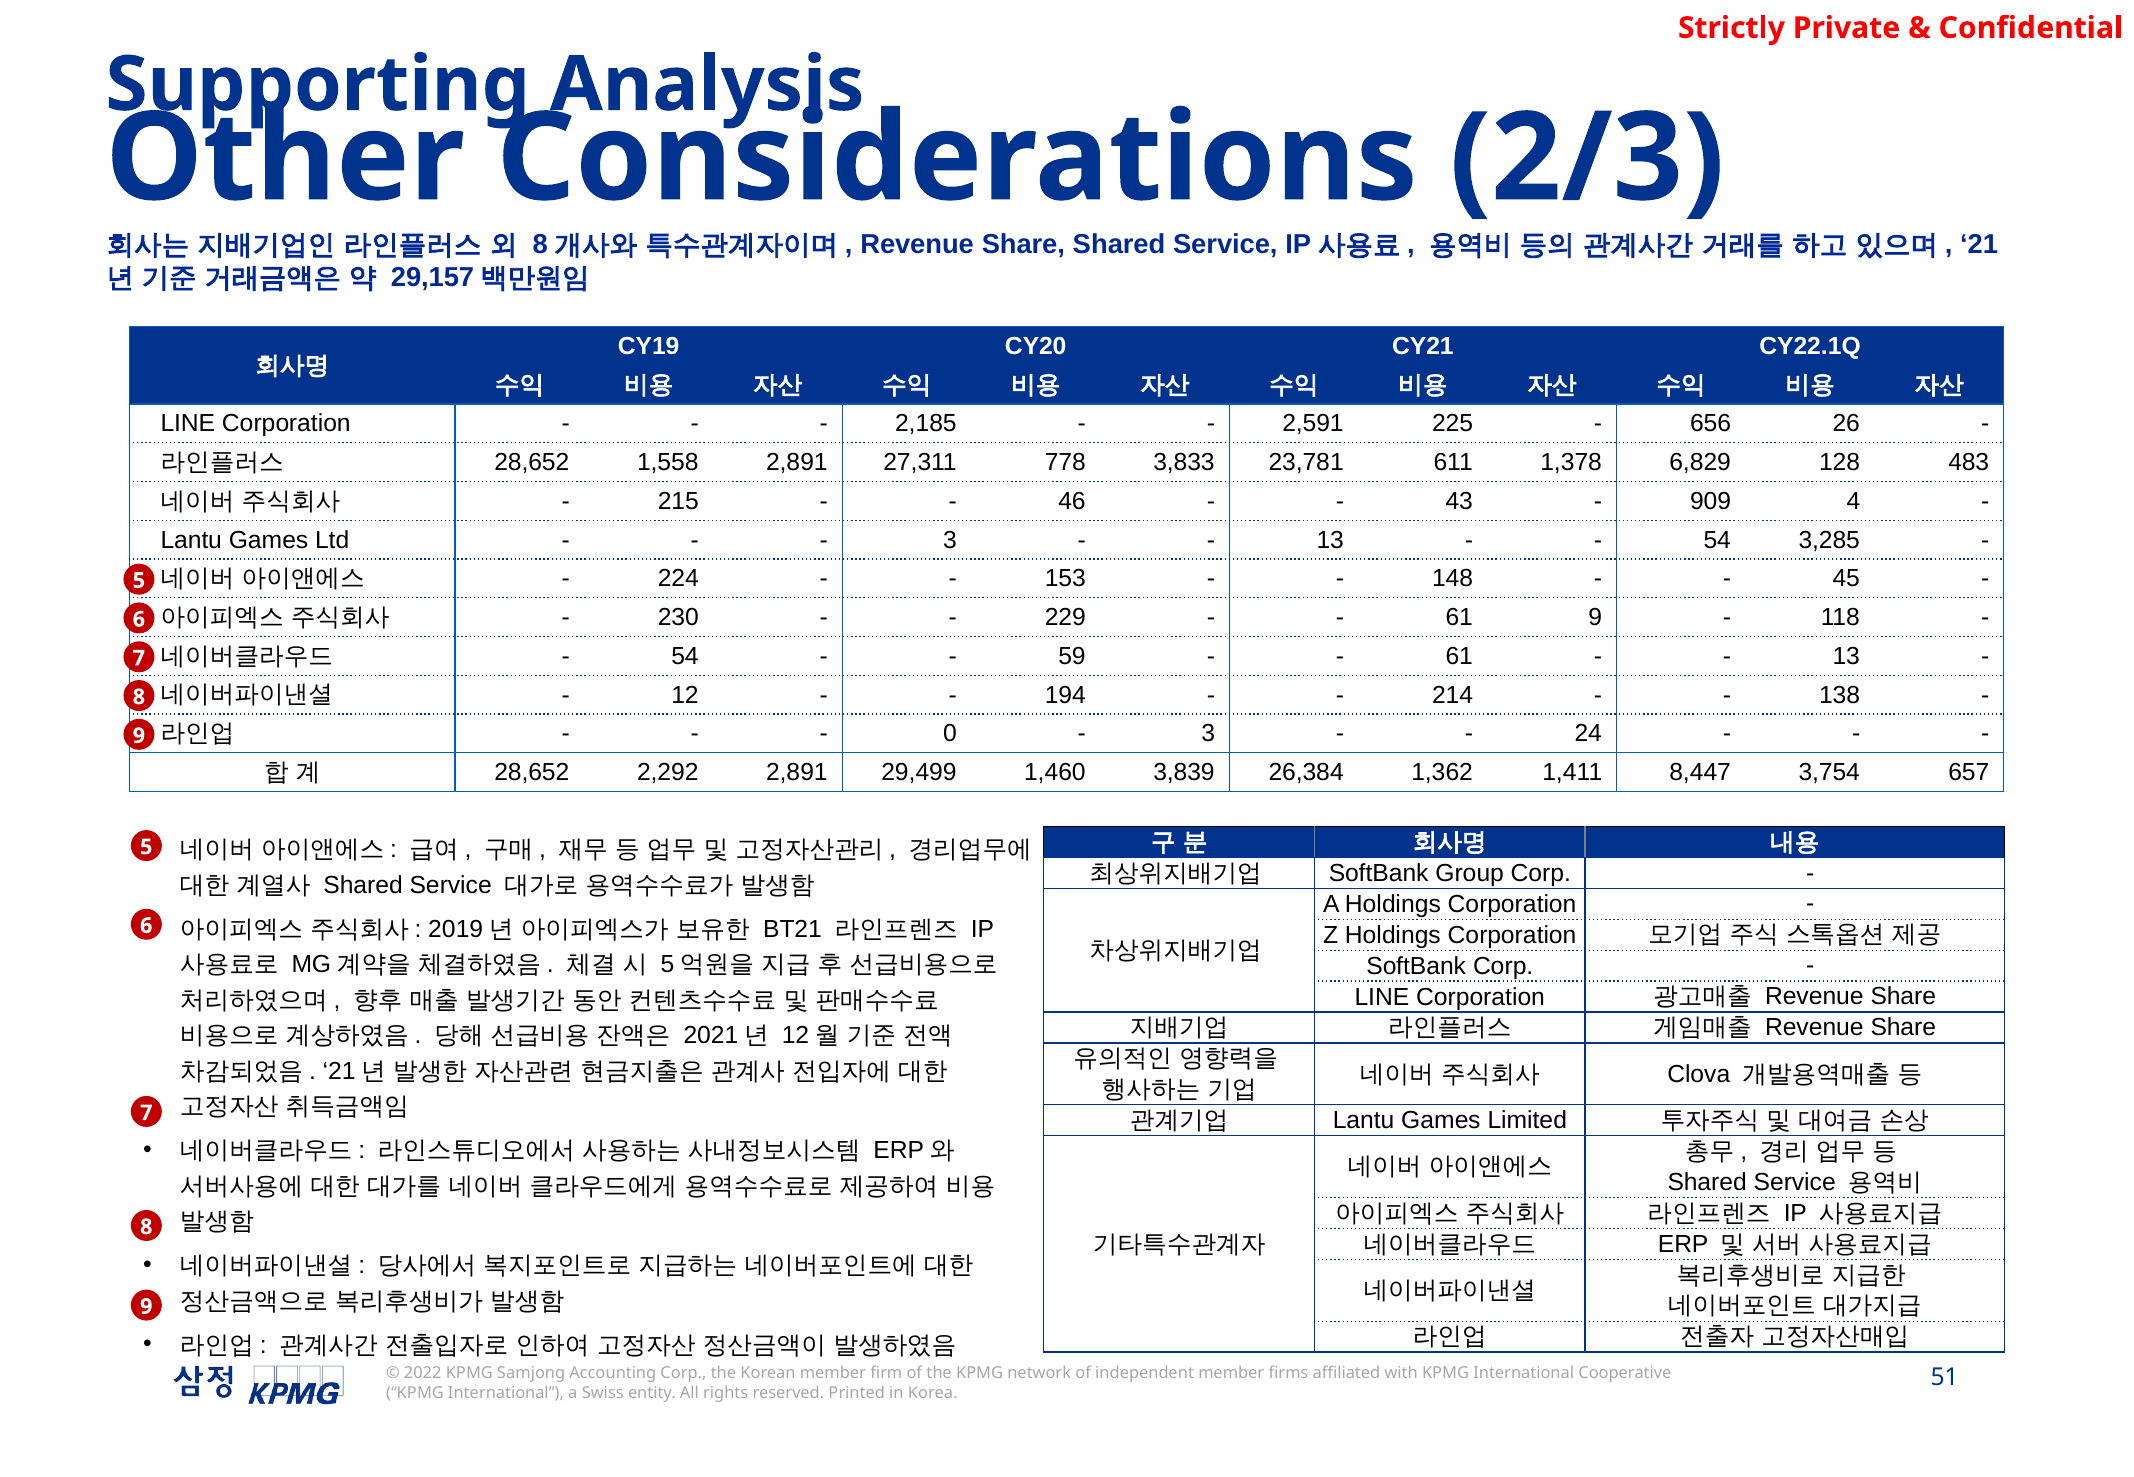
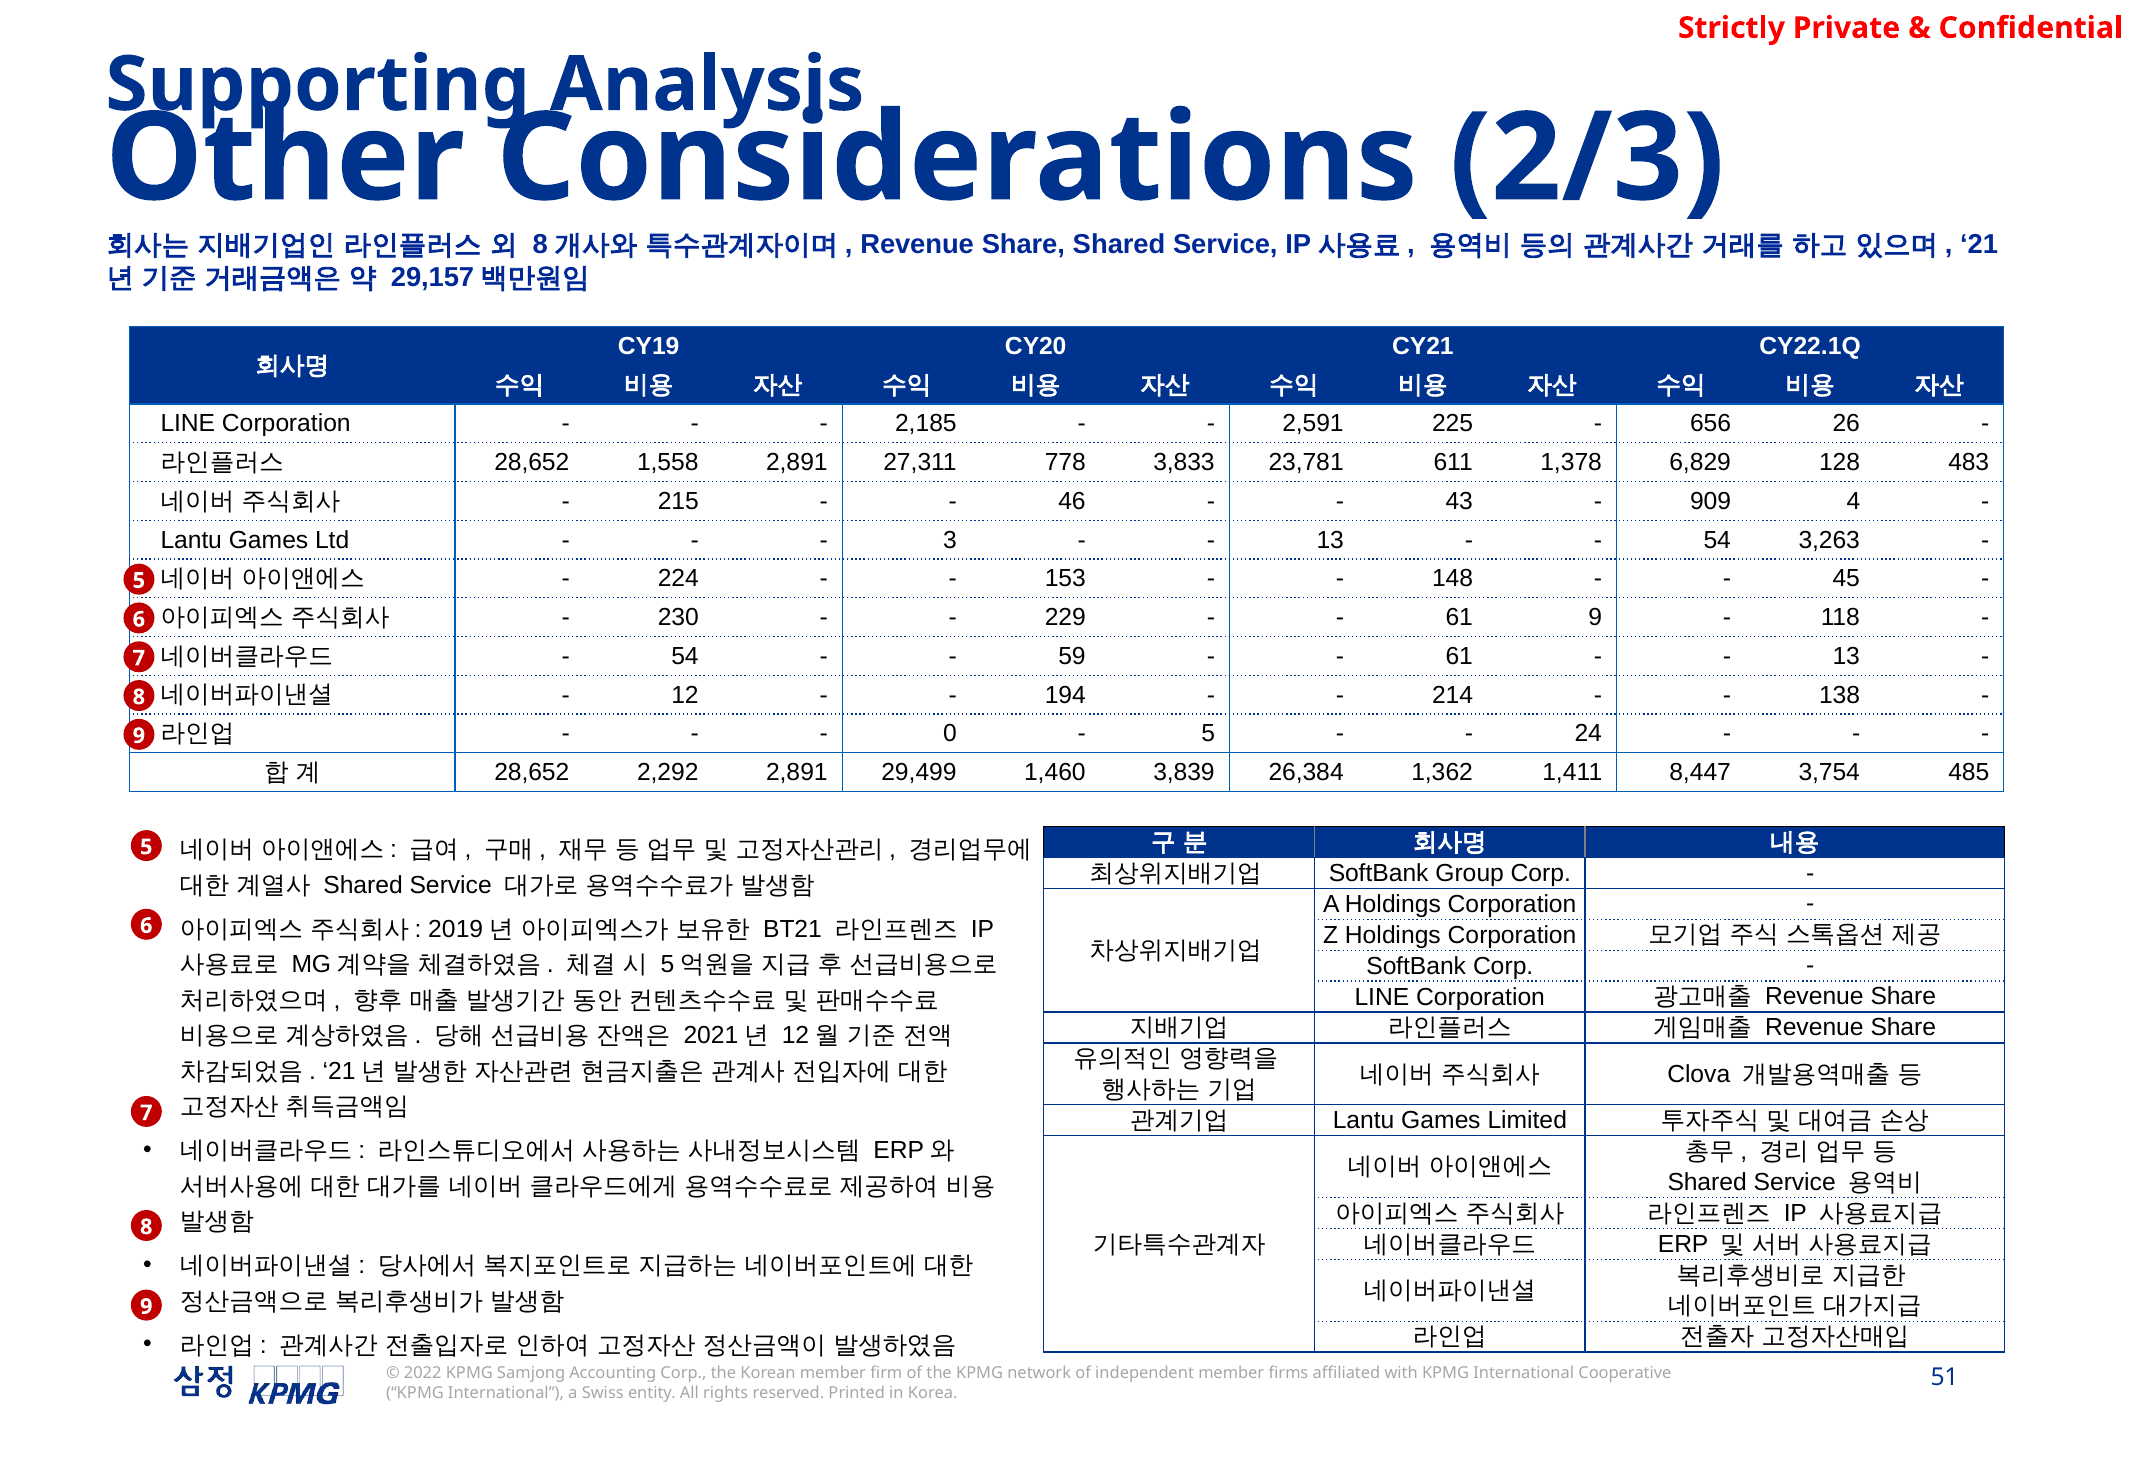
3,285: 3,285 -> 3,263
3 at (1208, 734): 3 -> 5
657: 657 -> 485
